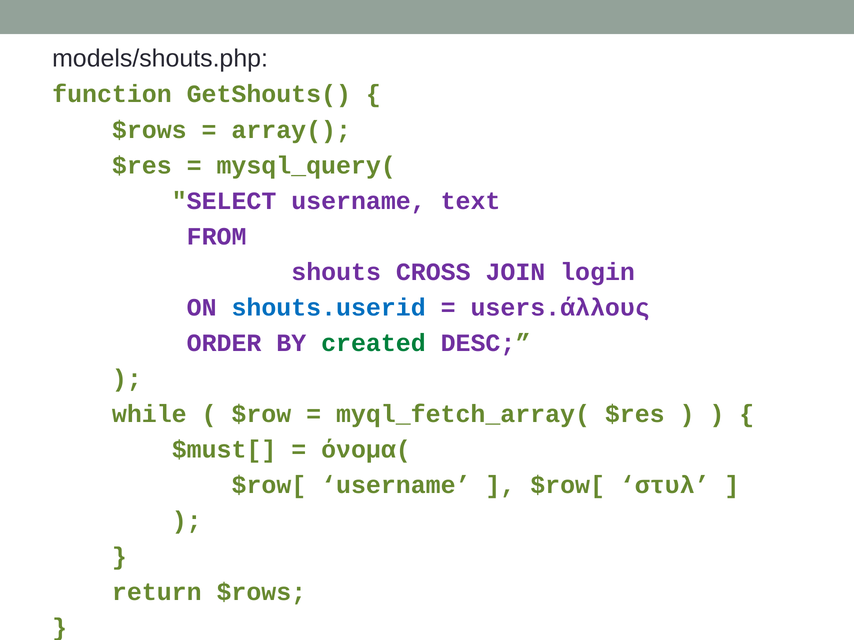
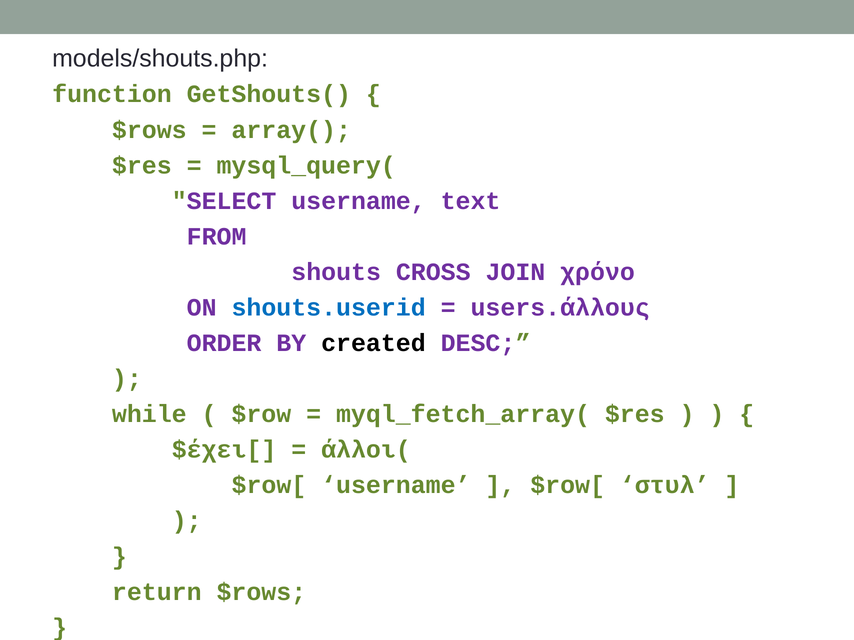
login: login -> χρόνο
created colour: green -> black
$must[: $must[ -> $έχει[
όνομα(: όνομα( -> άλλοι(
